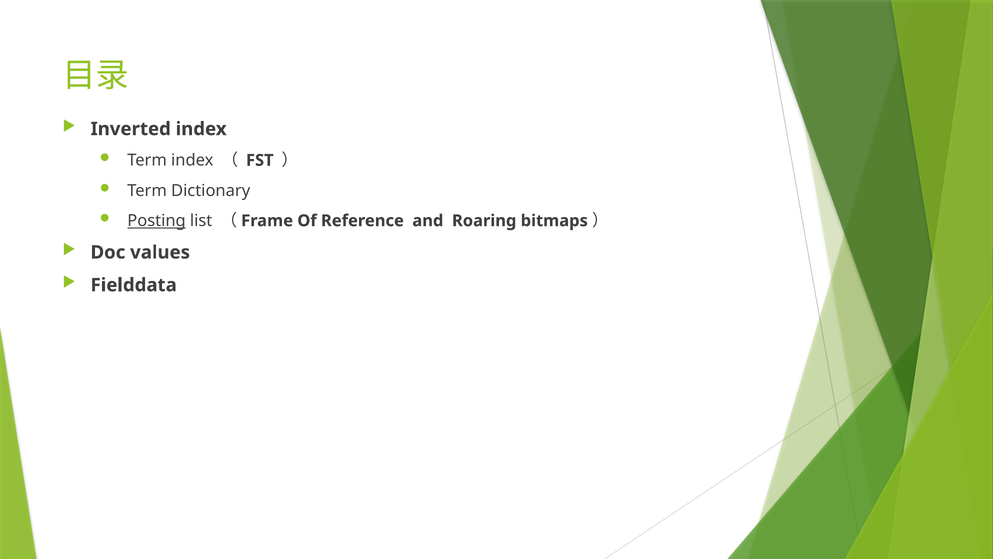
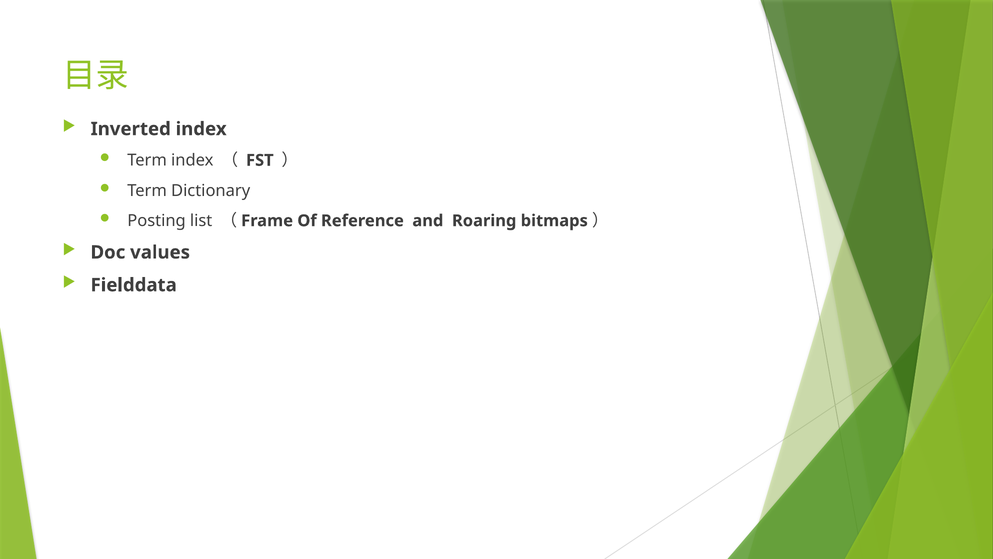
Posting underline: present -> none
